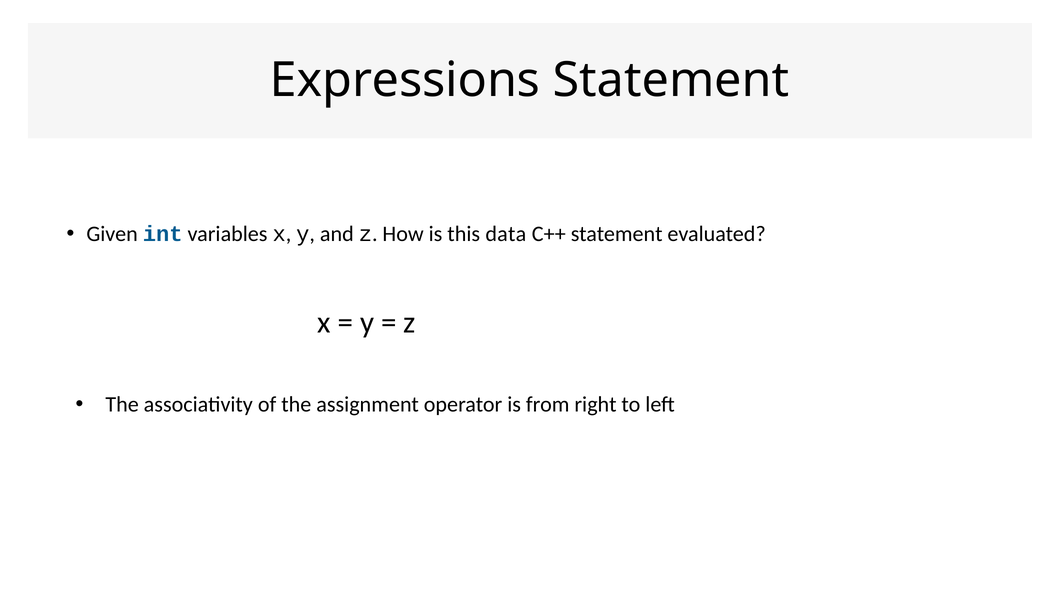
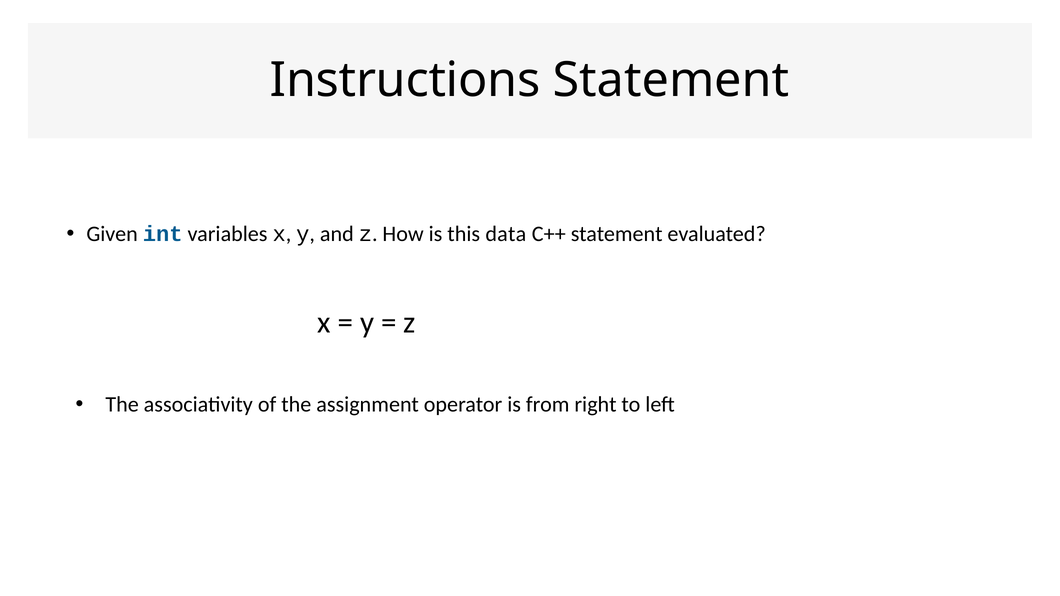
Expressions: Expressions -> Instructions
